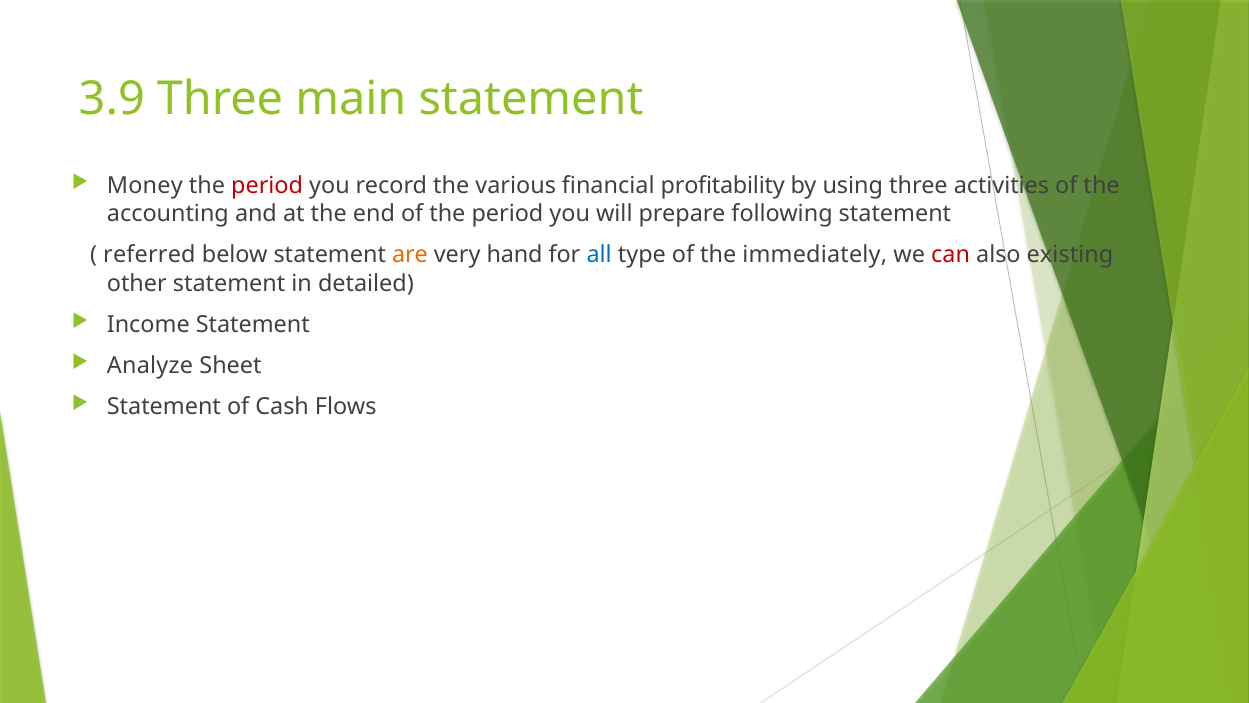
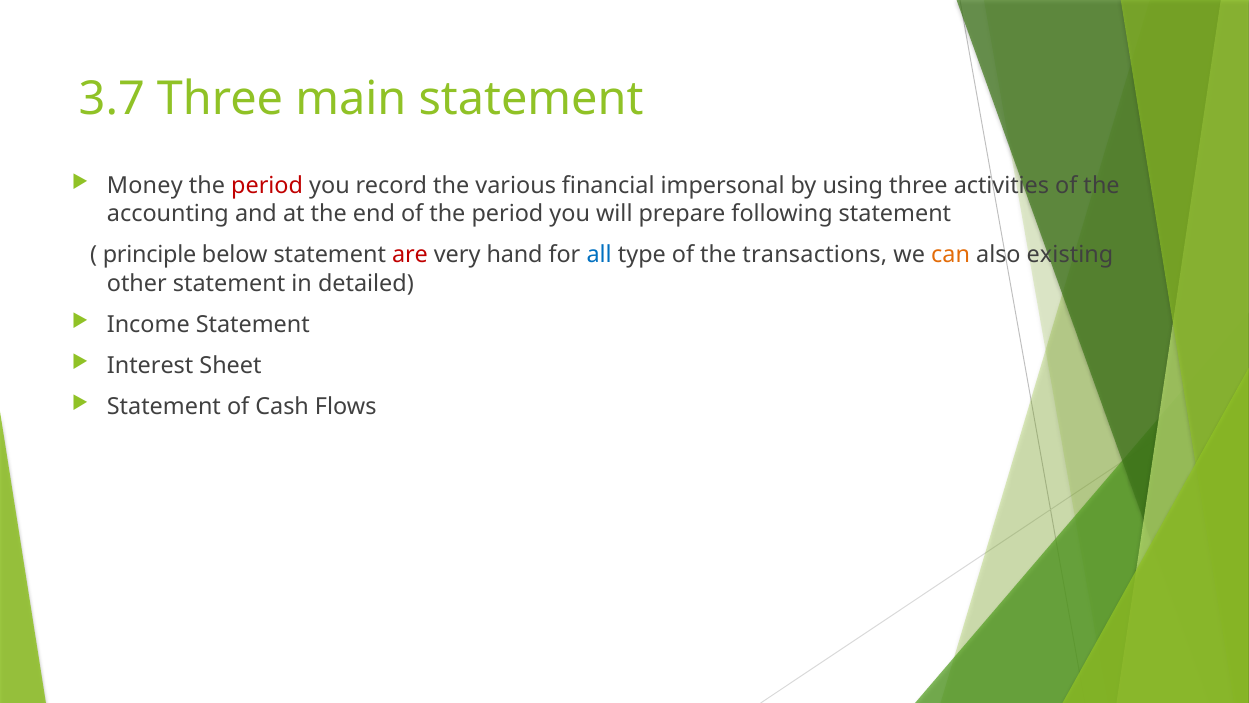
3.9: 3.9 -> 3.7
profitability: profitability -> impersonal
referred: referred -> principle
are colour: orange -> red
immediately: immediately -> transactions
can colour: red -> orange
Analyze: Analyze -> Interest
